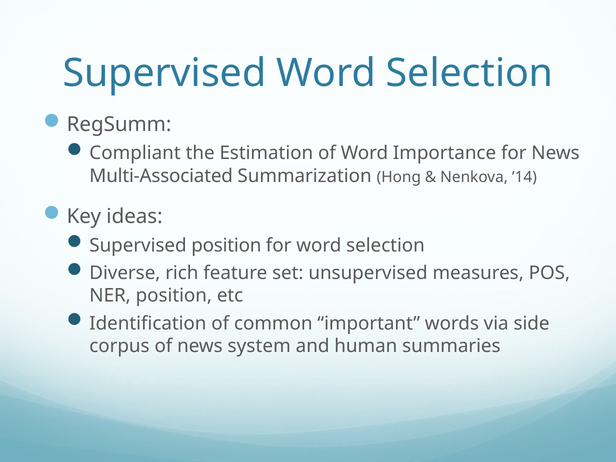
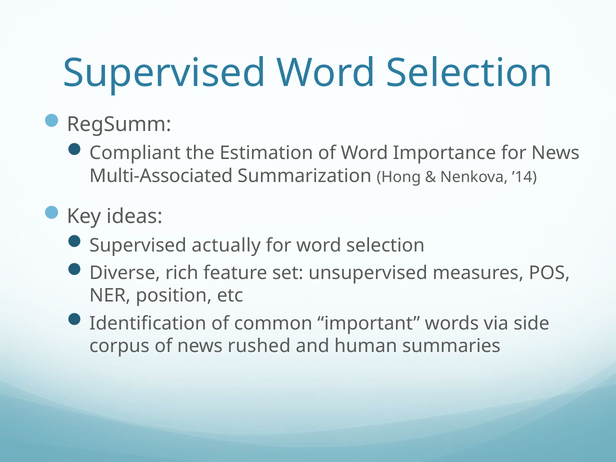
Supervised position: position -> actually
system: system -> rushed
